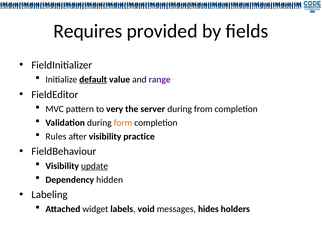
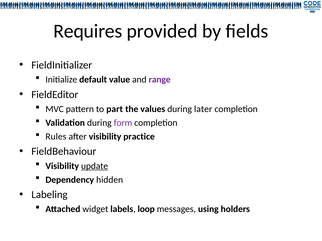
default underline: present -> none
very: very -> part
server: server -> values
from: from -> later
form colour: orange -> purple
void: void -> loop
hides: hides -> using
